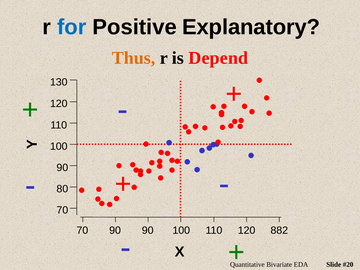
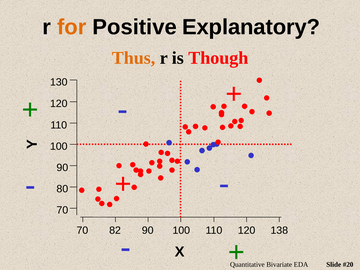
for colour: blue -> orange
Depend: Depend -> Though
70 90: 90 -> 82
882: 882 -> 138
